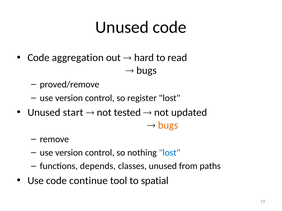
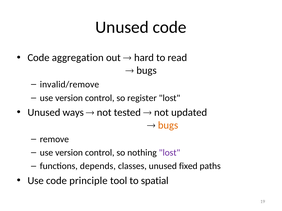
proved/remove: proved/remove -> invalid/remove
start: start -> ways
lost at (170, 153) colour: blue -> purple
from: from -> fixed
continue: continue -> principle
